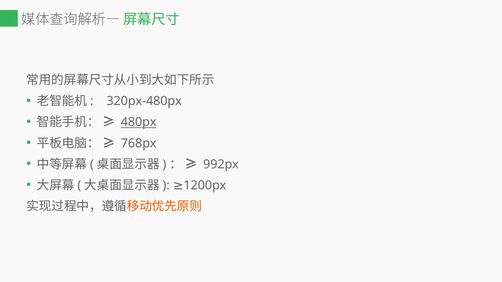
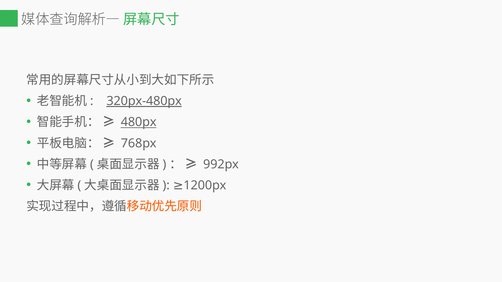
320px-480px underline: none -> present
